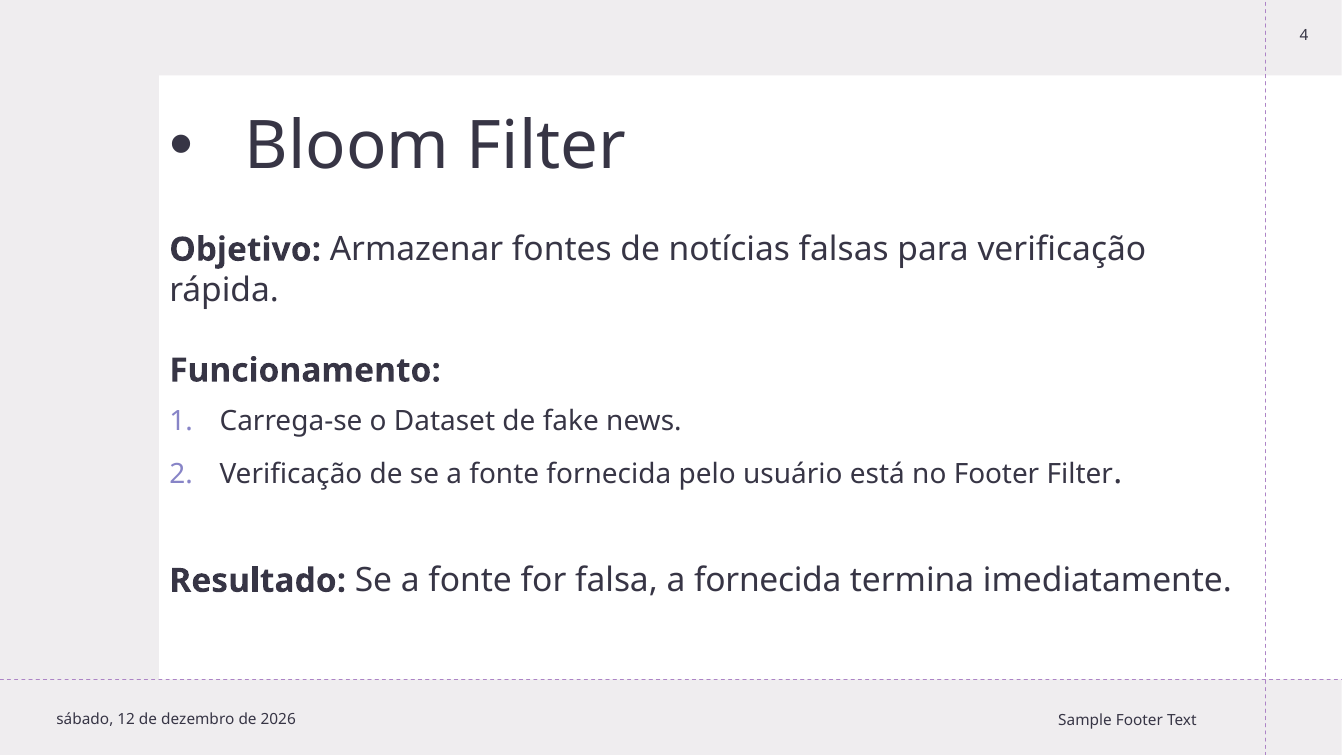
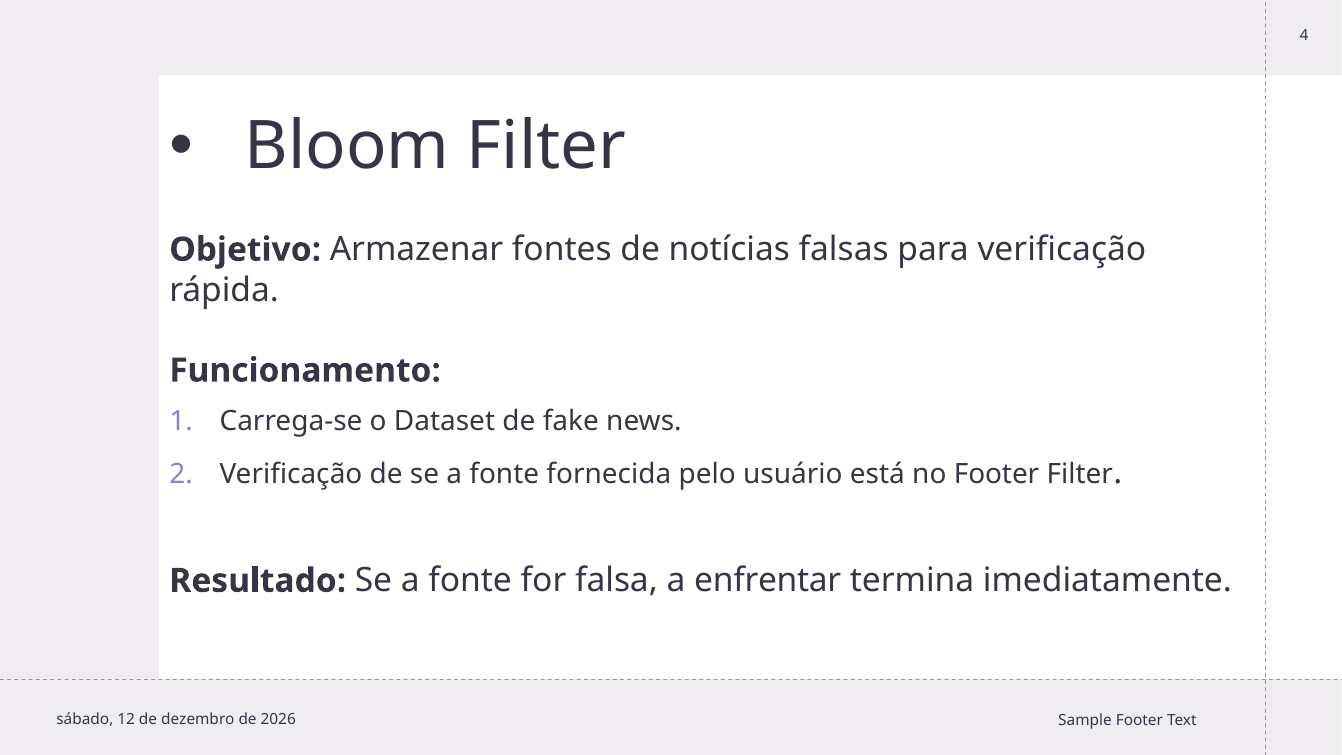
a fornecida: fornecida -> enfrentar
